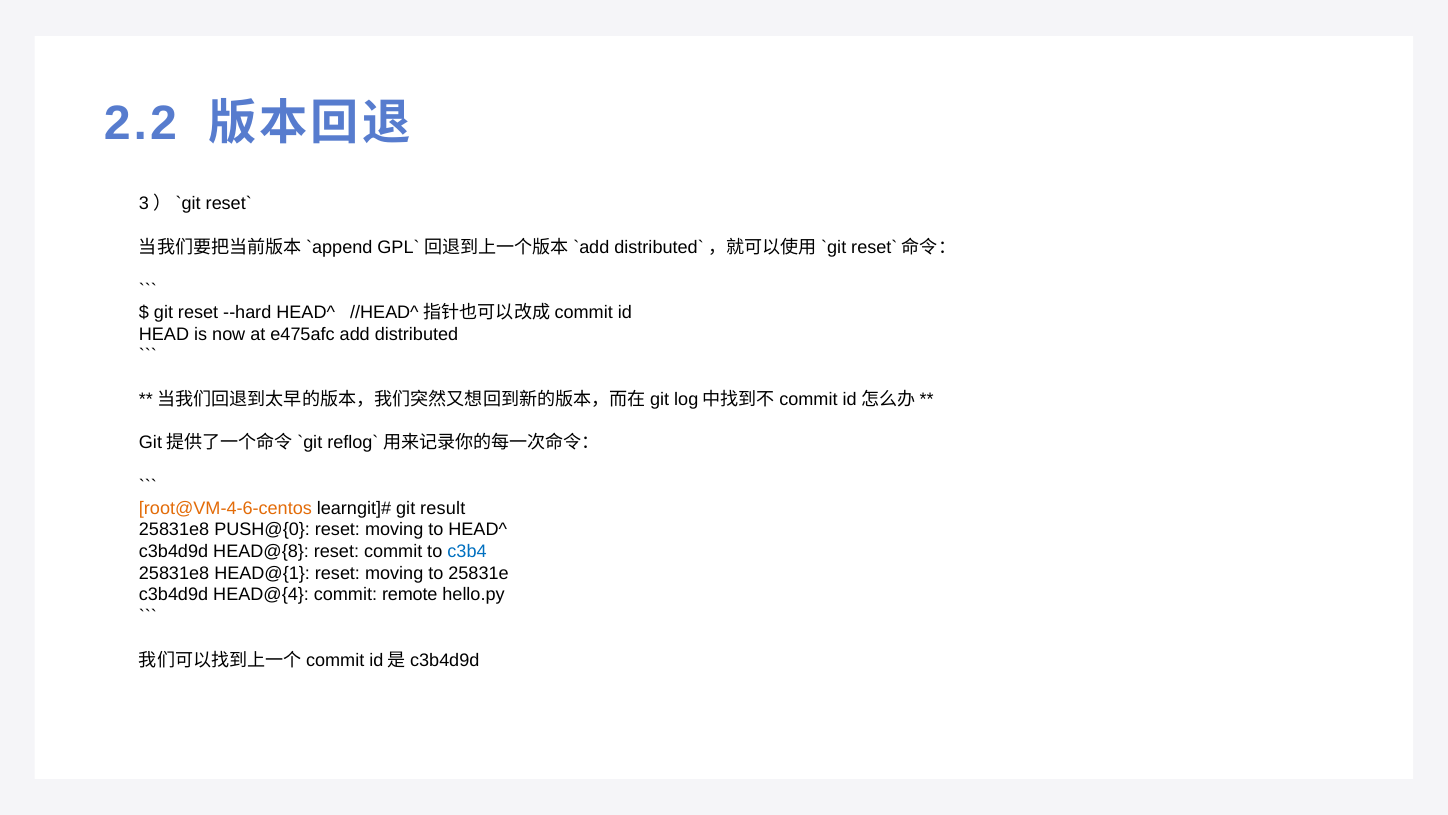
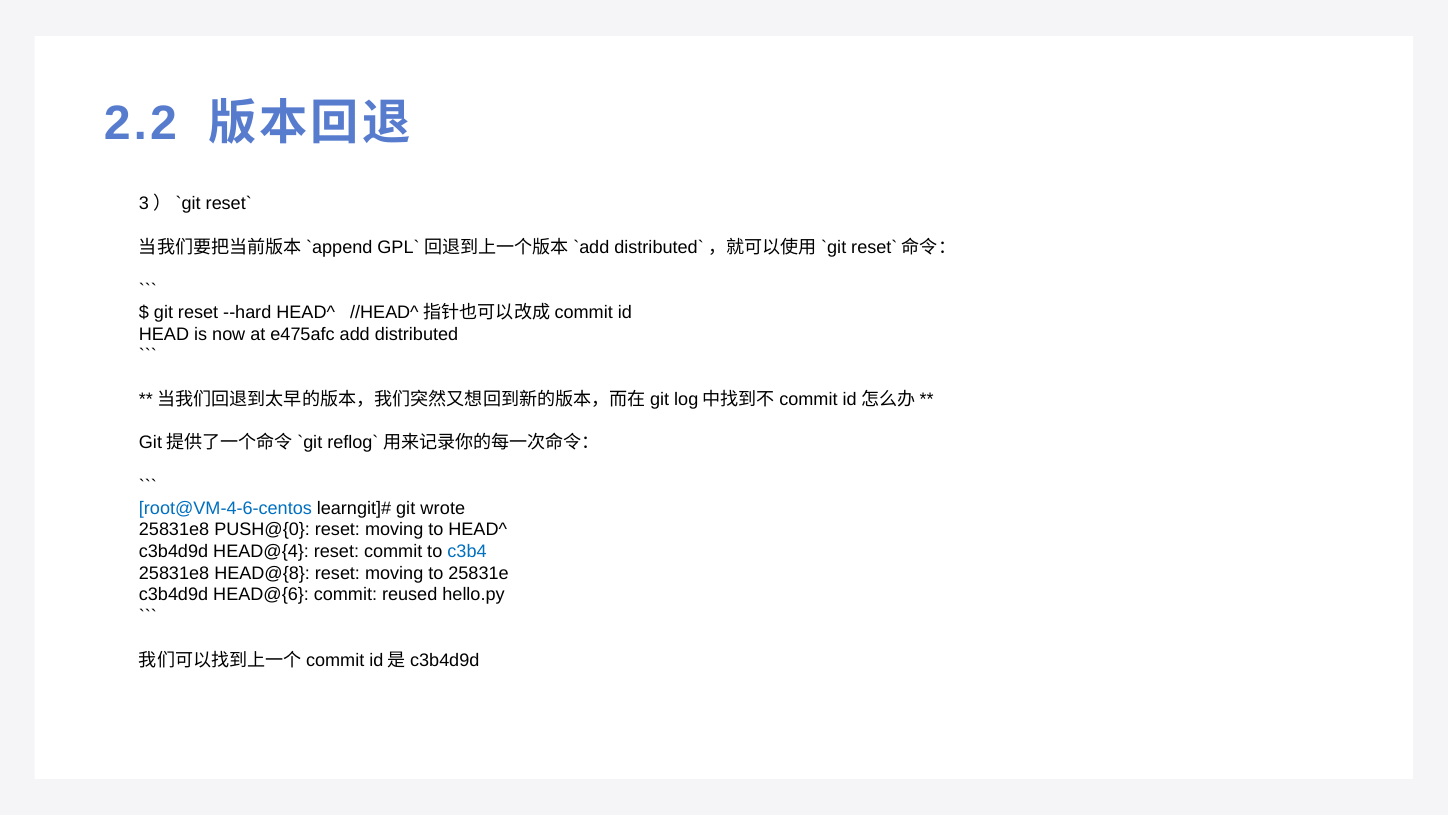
root@VM-4-6-centos colour: orange -> blue
result: result -> wrote
HEAD@{8: HEAD@{8 -> HEAD@{4
HEAD@{1: HEAD@{1 -> HEAD@{8
HEAD@{4: HEAD@{4 -> HEAD@{6
remote: remote -> reused
